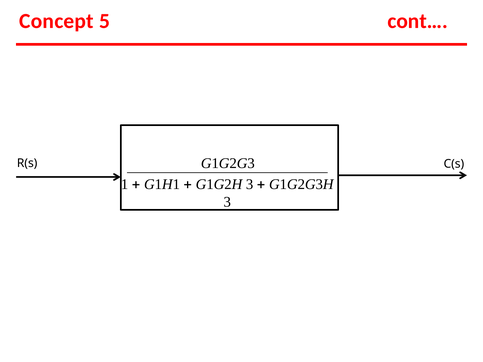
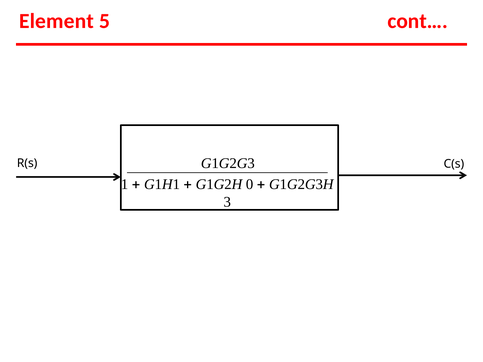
Concept: Concept -> Element
G1G2H 3: 3 -> 0
